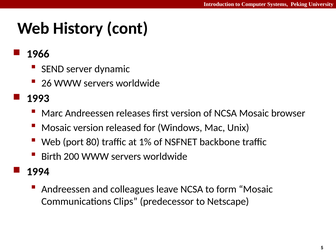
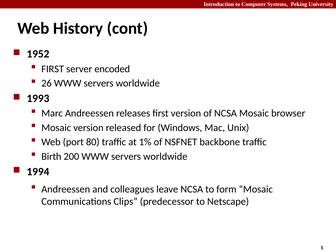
1966: 1966 -> 1952
SEND at (53, 69): SEND -> FIRST
dynamic: dynamic -> encoded
